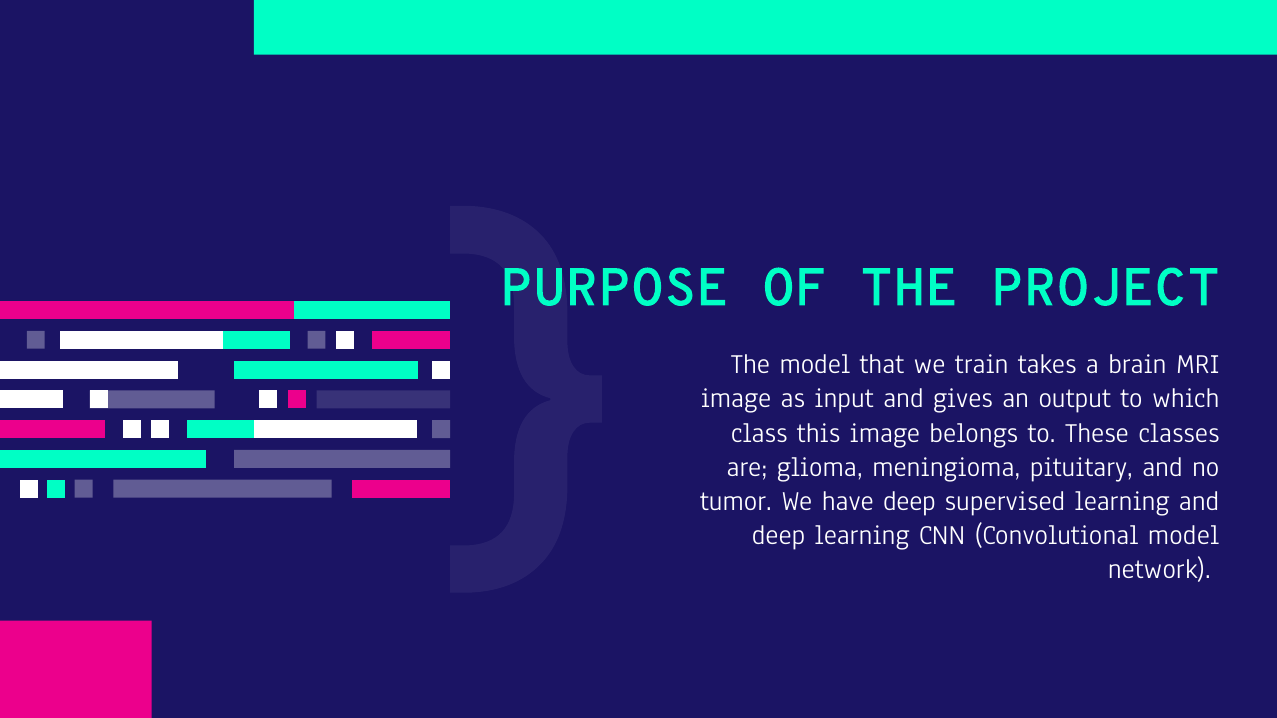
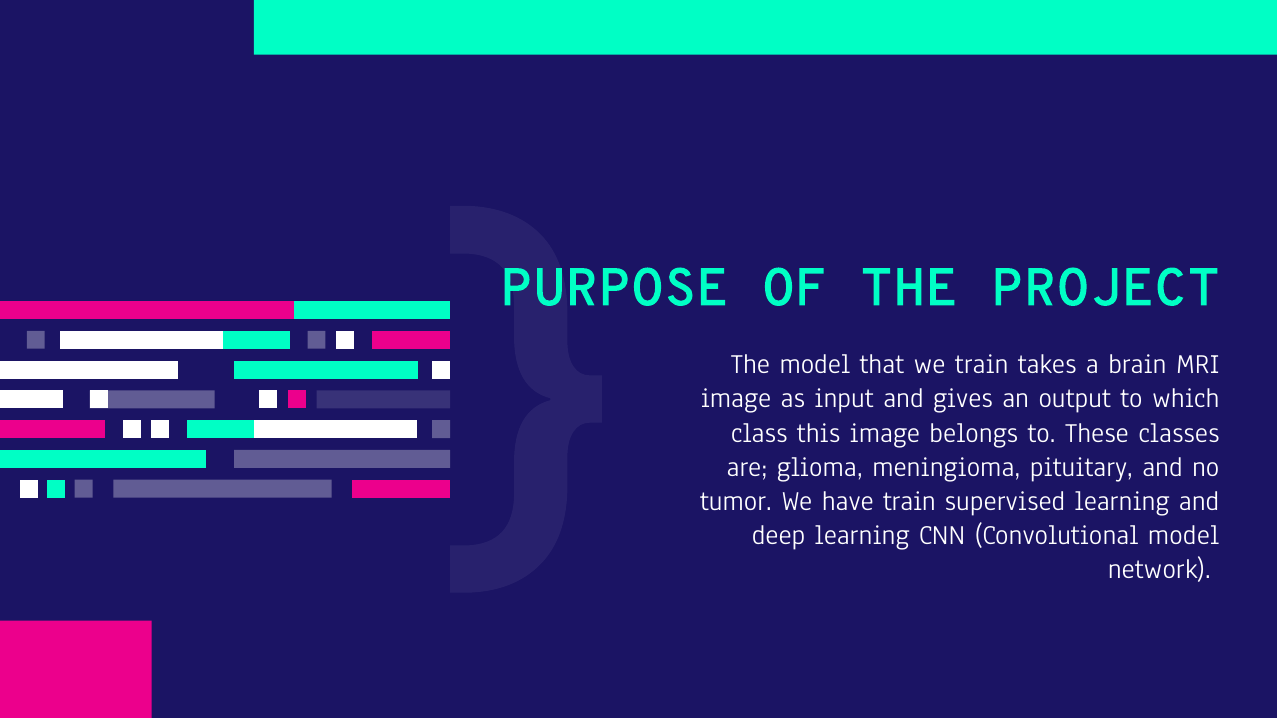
have deep: deep -> train
